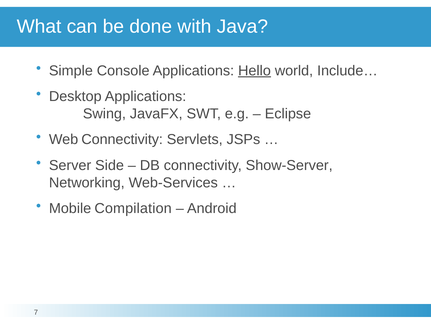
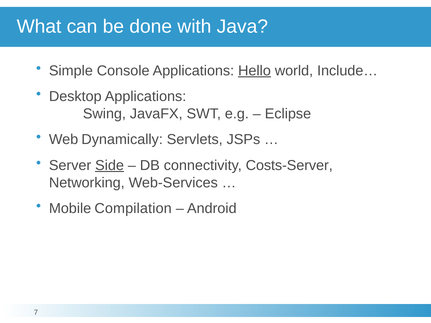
Web Connectivity: Connectivity -> Dynamically
Side underline: none -> present
Show-Server: Show-Server -> Costs-Server
